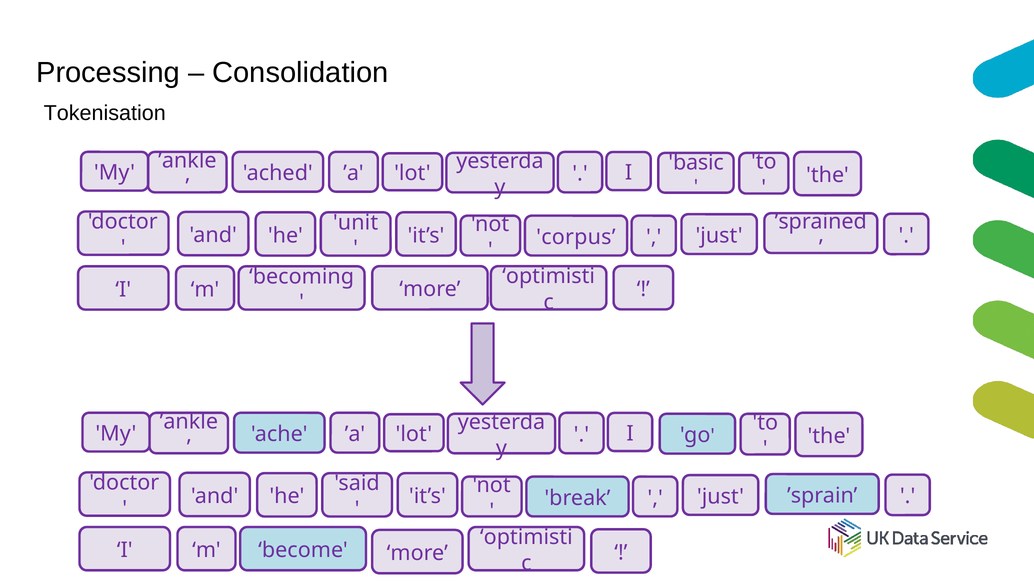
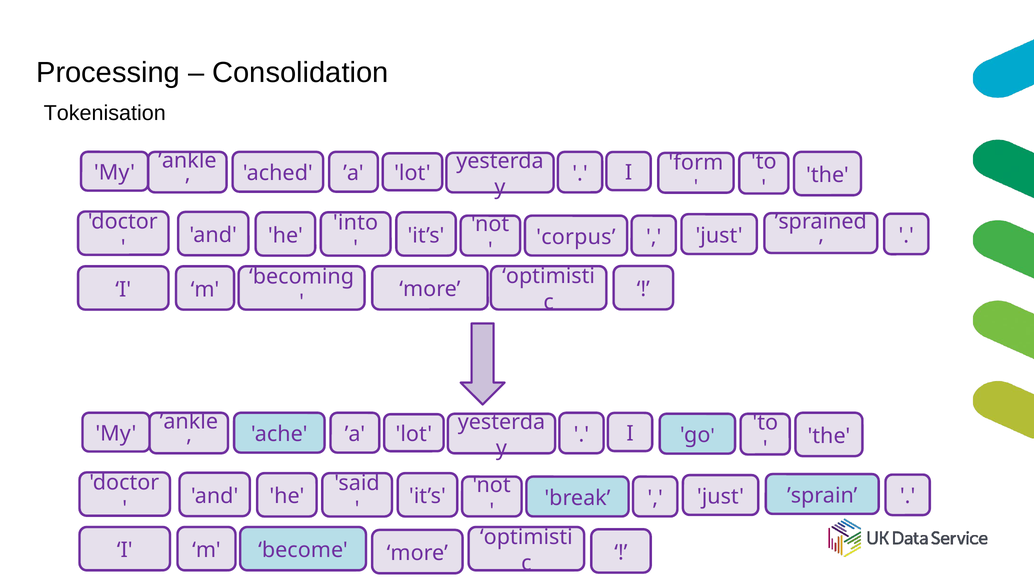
basic: basic -> form
unit: unit -> into
